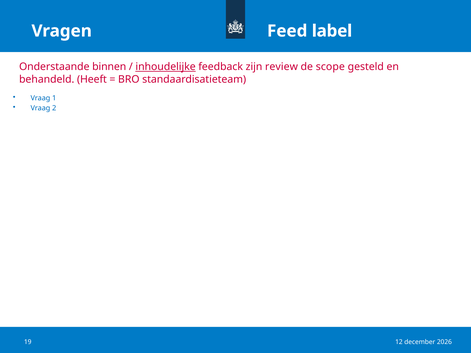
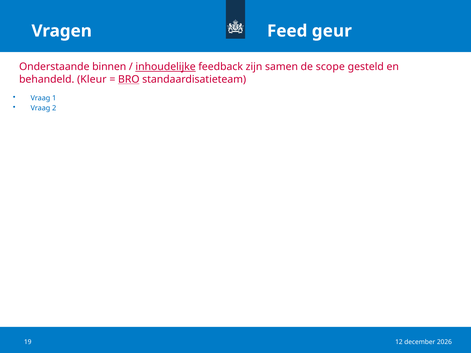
label: label -> geur
review: review -> samen
Heeft: Heeft -> Kleur
BRO underline: none -> present
